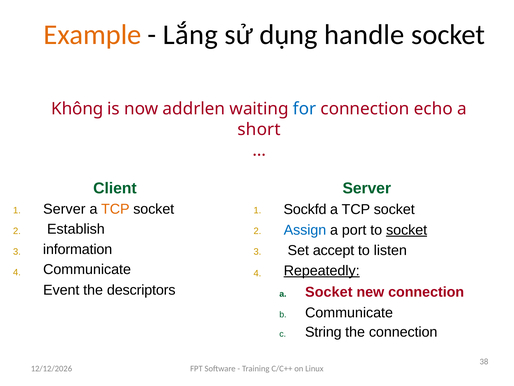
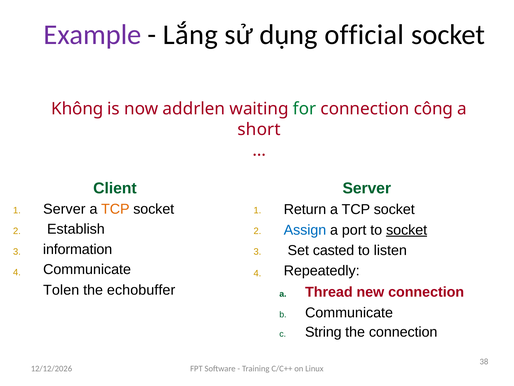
Example colour: orange -> purple
handle: handle -> official
for colour: blue -> green
echo: echo -> công
Sockfd: Sockfd -> Return
accept: accept -> casted
Repeatedly underline: present -> none
Event: Event -> Tolen
descriptors: descriptors -> echobuffer
a Socket: Socket -> Thread
